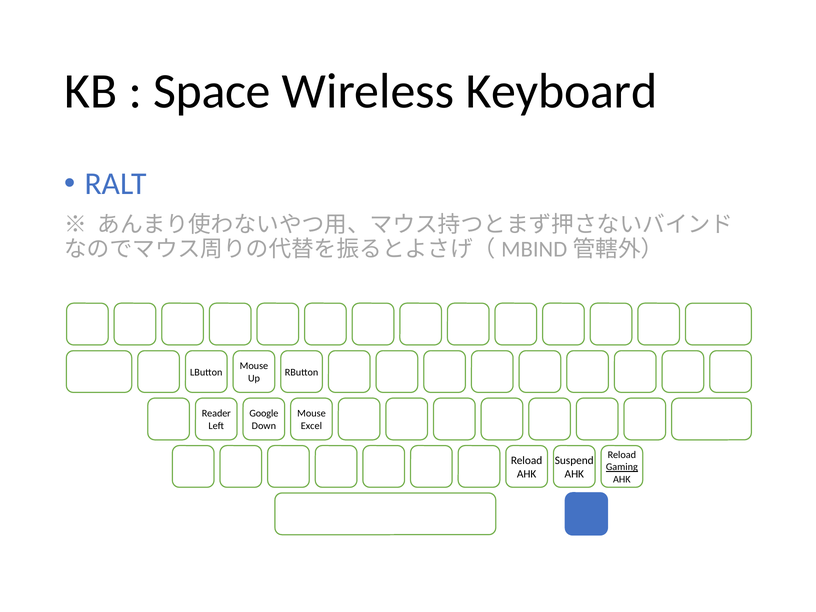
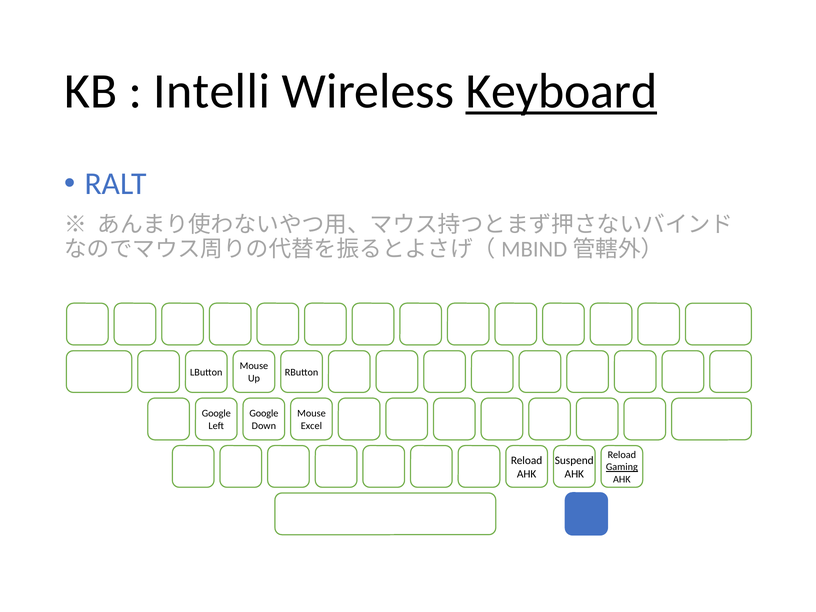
Space: Space -> Intelli
Keyboard underline: none -> present
Reader at (216, 414): Reader -> Google
